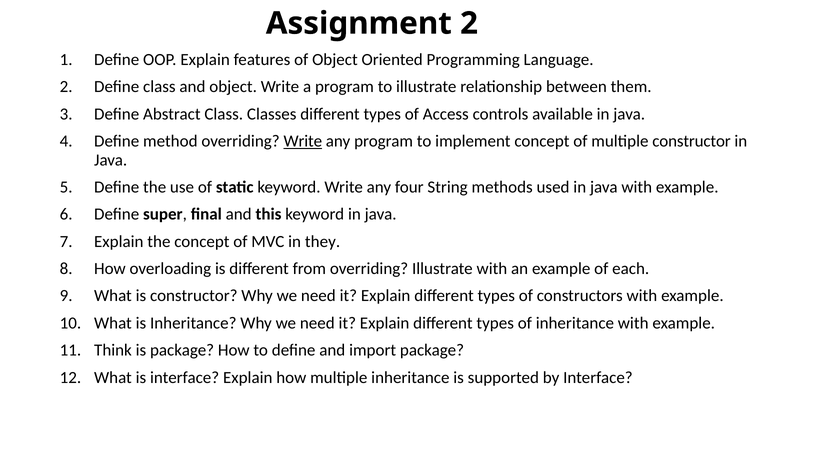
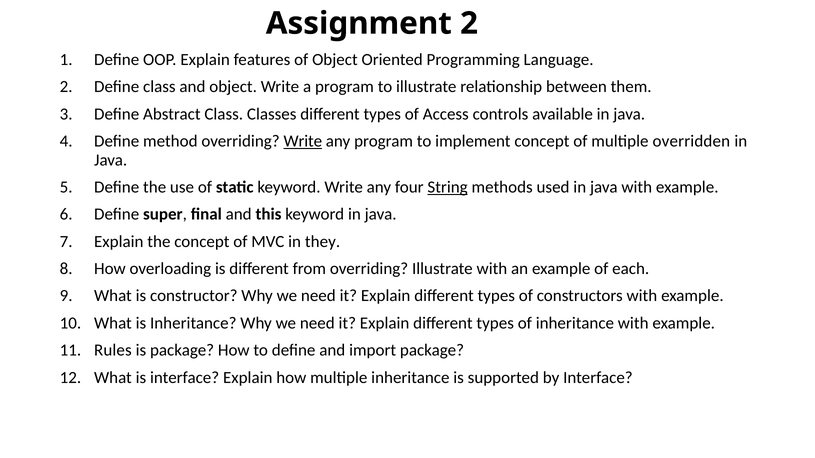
multiple constructor: constructor -> overridden
String underline: none -> present
Think: Think -> Rules
